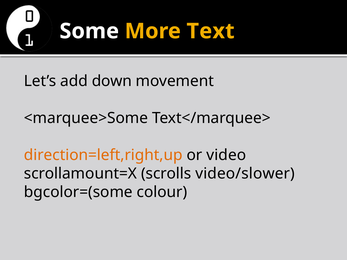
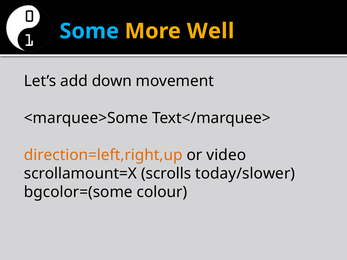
Some colour: white -> light blue
Text: Text -> Well
video/slower: video/slower -> today/slower
